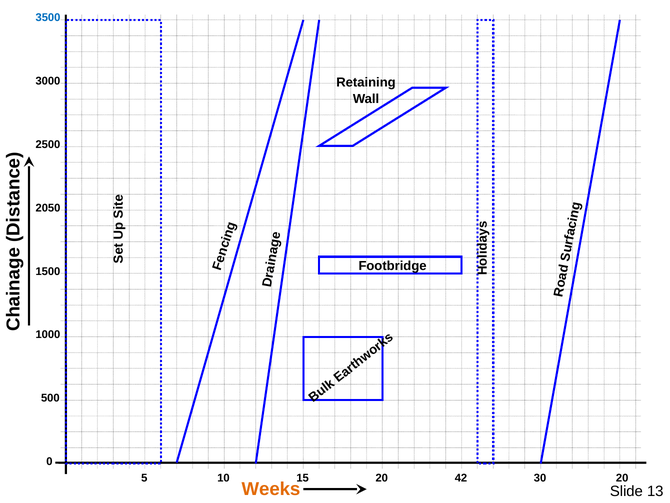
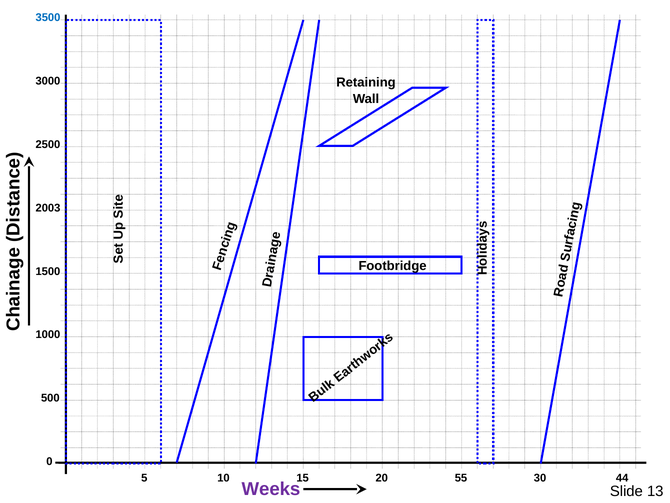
2050: 2050 -> 2003
42: 42 -> 55
30 20: 20 -> 44
Weeks colour: orange -> purple
